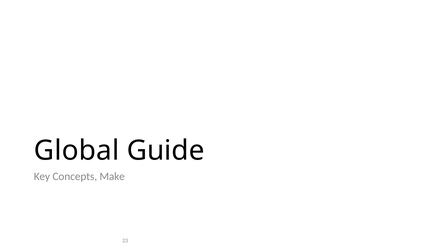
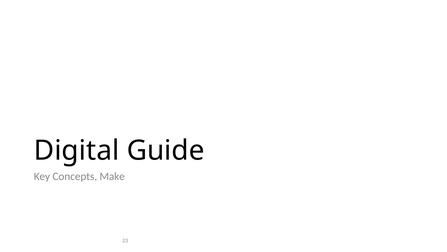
Global: Global -> Digital
